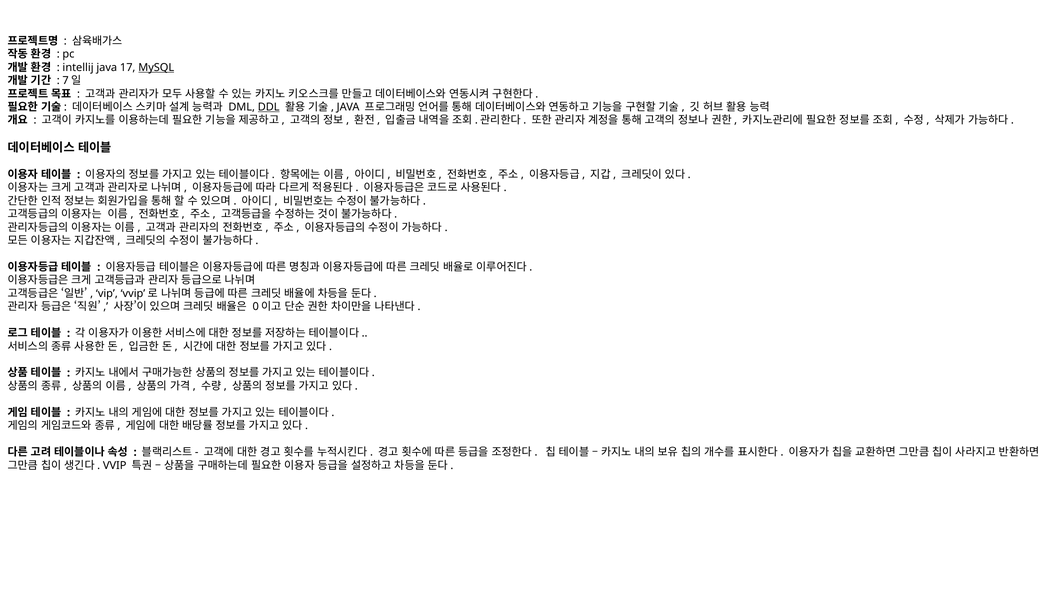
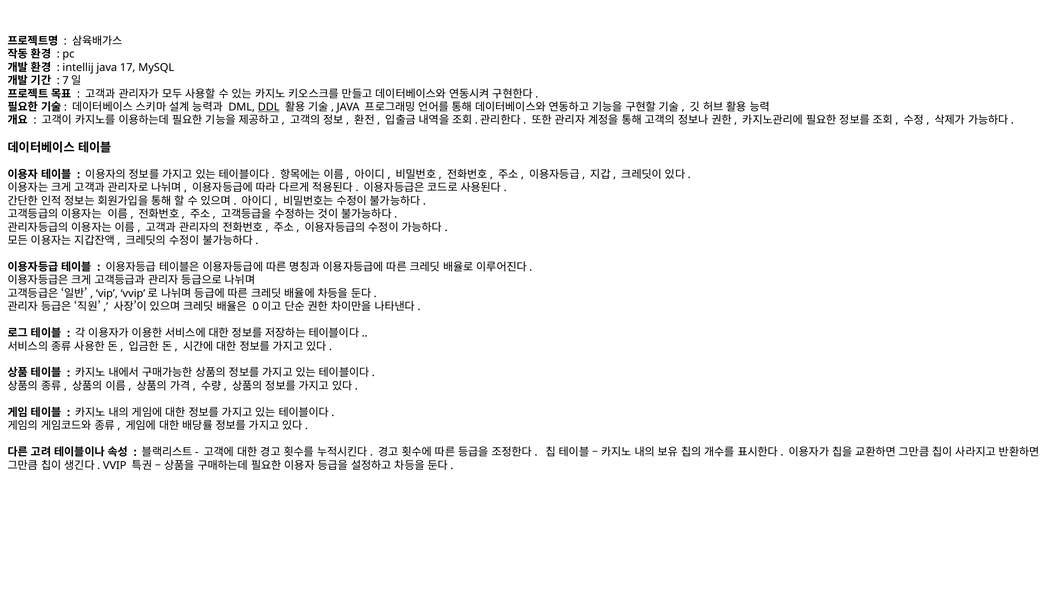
MySQL underline: present -> none
